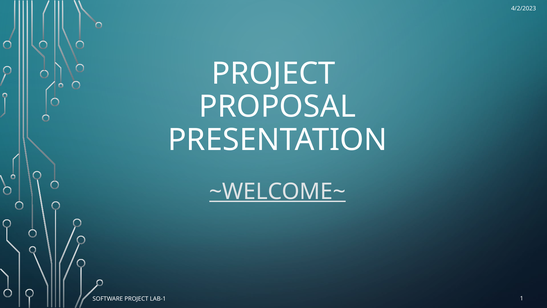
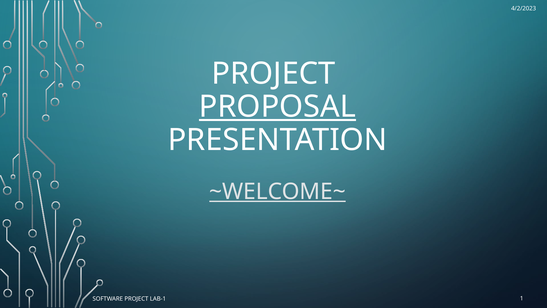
PROPOSAL underline: none -> present
